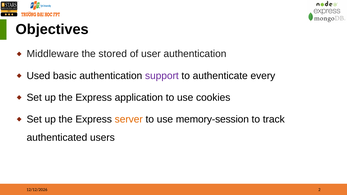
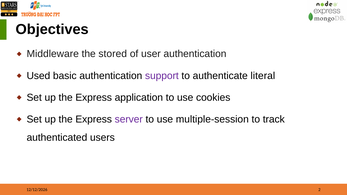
every: every -> literal
server colour: orange -> purple
memory-session: memory-session -> multiple-session
